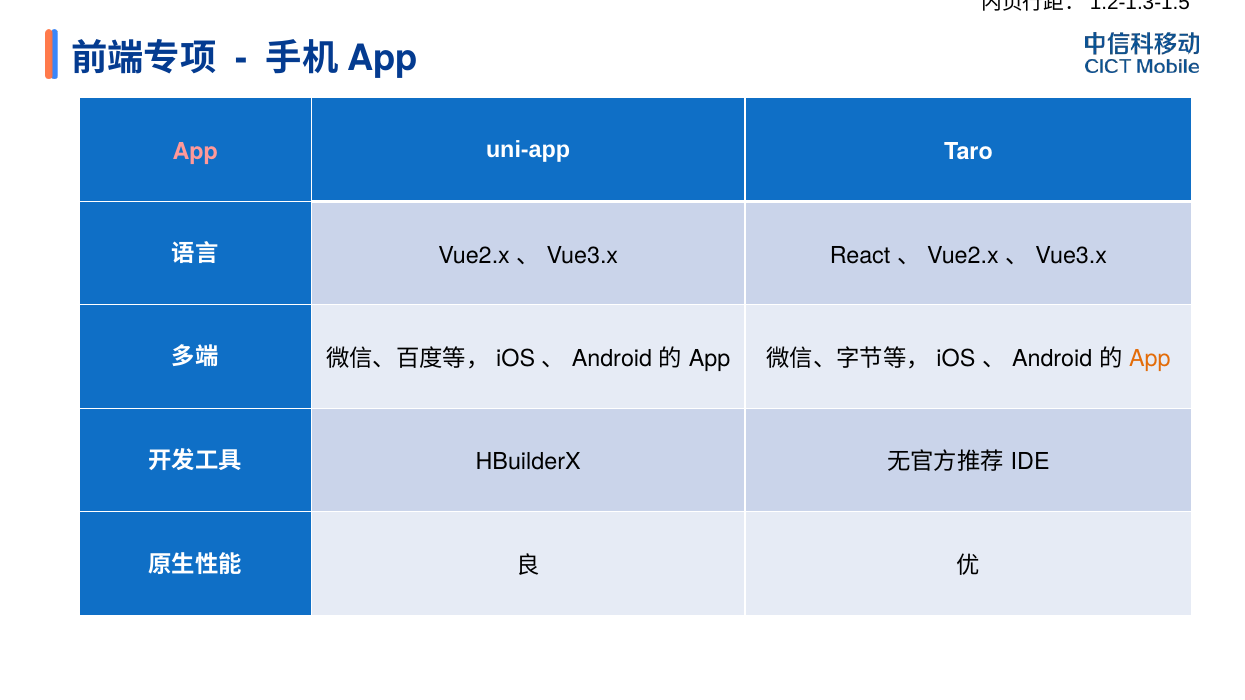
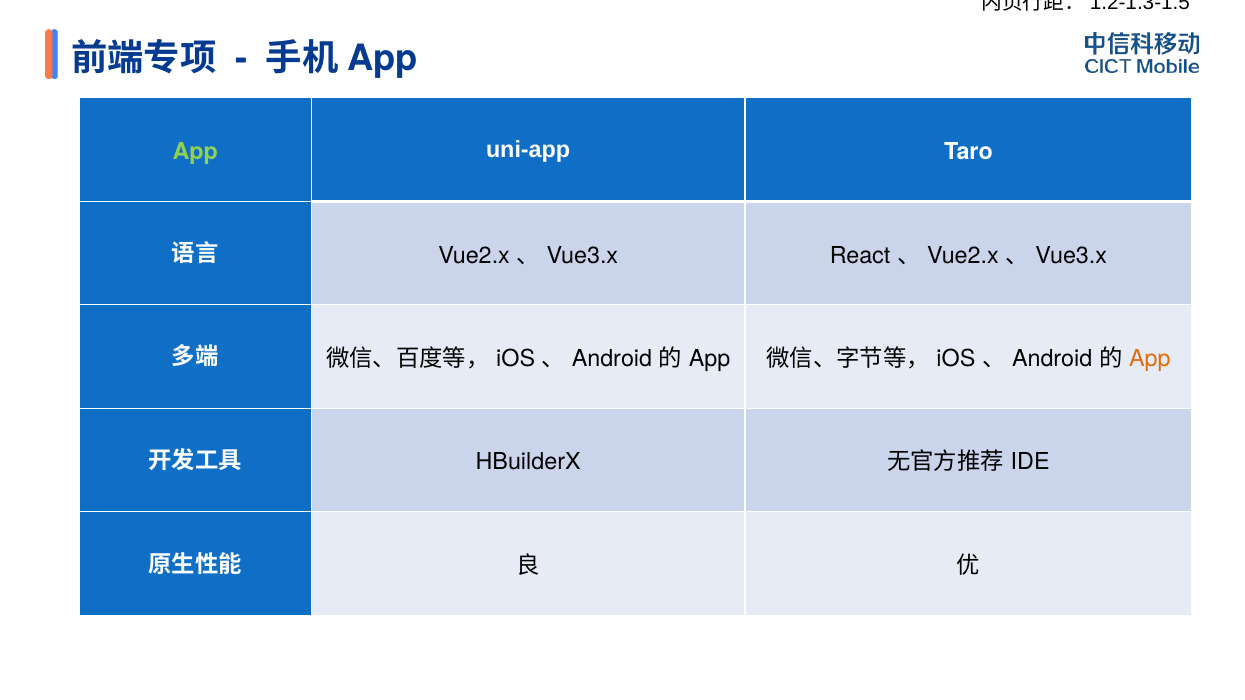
App at (195, 152) colour: pink -> light green
